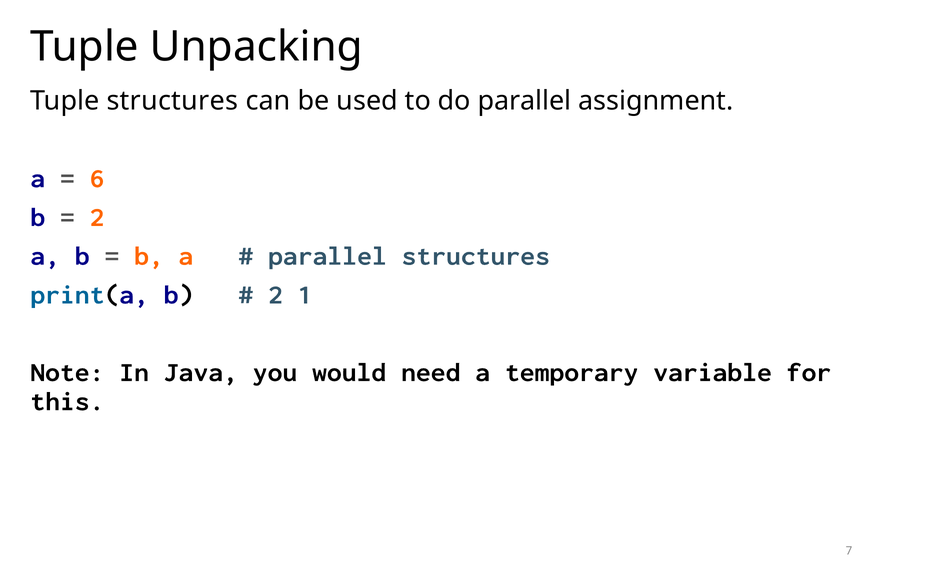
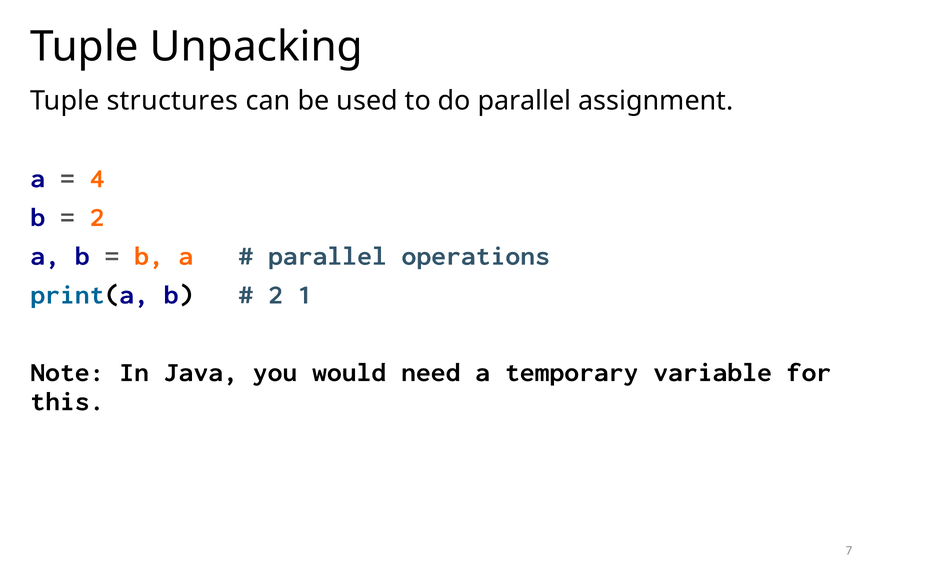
6: 6 -> 4
parallel structures: structures -> operations
